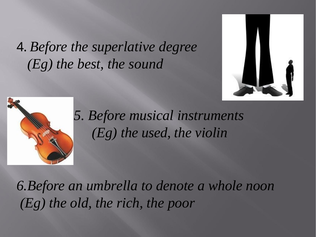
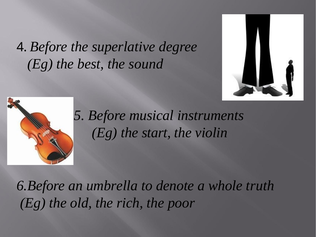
used: used -> start
noon: noon -> truth
